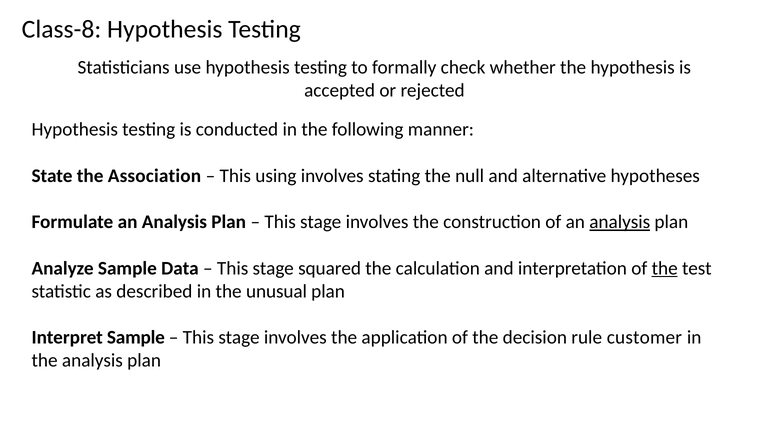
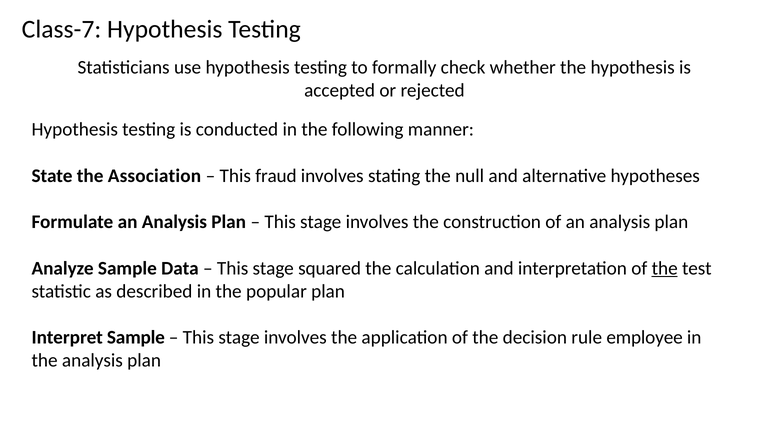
Class-8: Class-8 -> Class-7
using: using -> fraud
analysis at (620, 222) underline: present -> none
unusual: unusual -> popular
customer: customer -> employee
